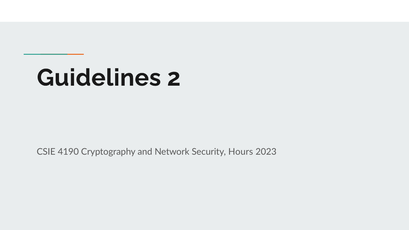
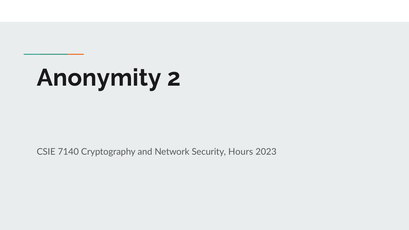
Guidelines: Guidelines -> Anonymity
4190: 4190 -> 7140
